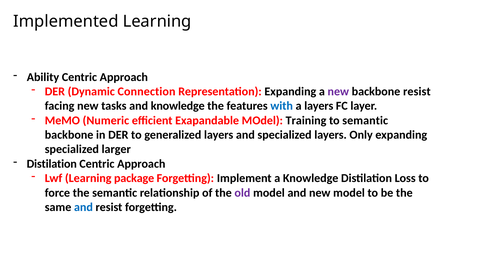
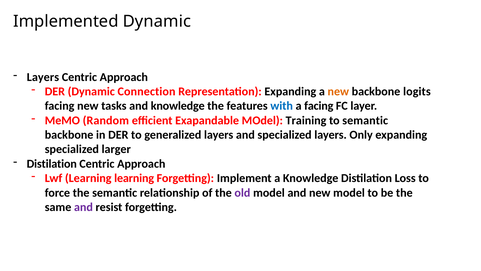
Implemented Learning: Learning -> Dynamic
Ability at (43, 77): Ability -> Layers
new at (338, 91) colour: purple -> orange
backbone resist: resist -> logits
a layers: layers -> facing
Numeric: Numeric -> Random
Learning package: package -> learning
and at (83, 207) colour: blue -> purple
